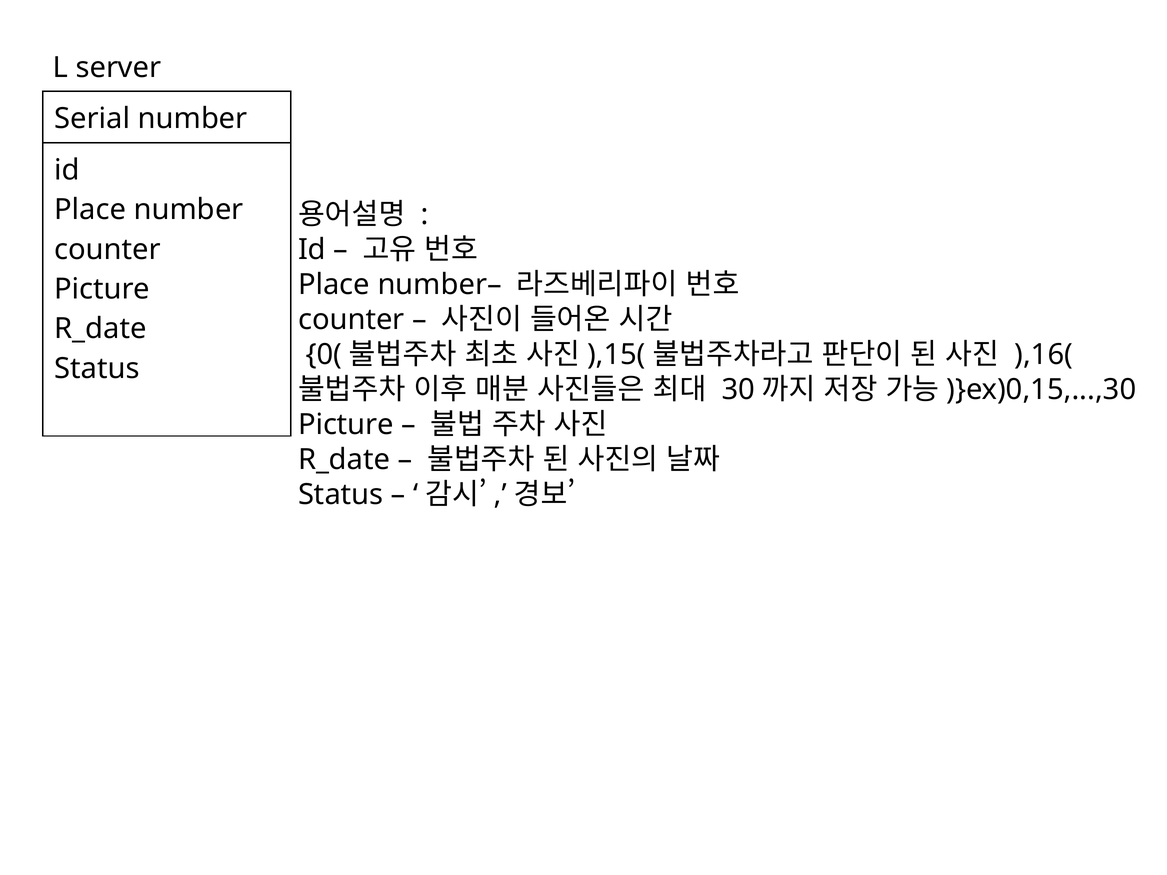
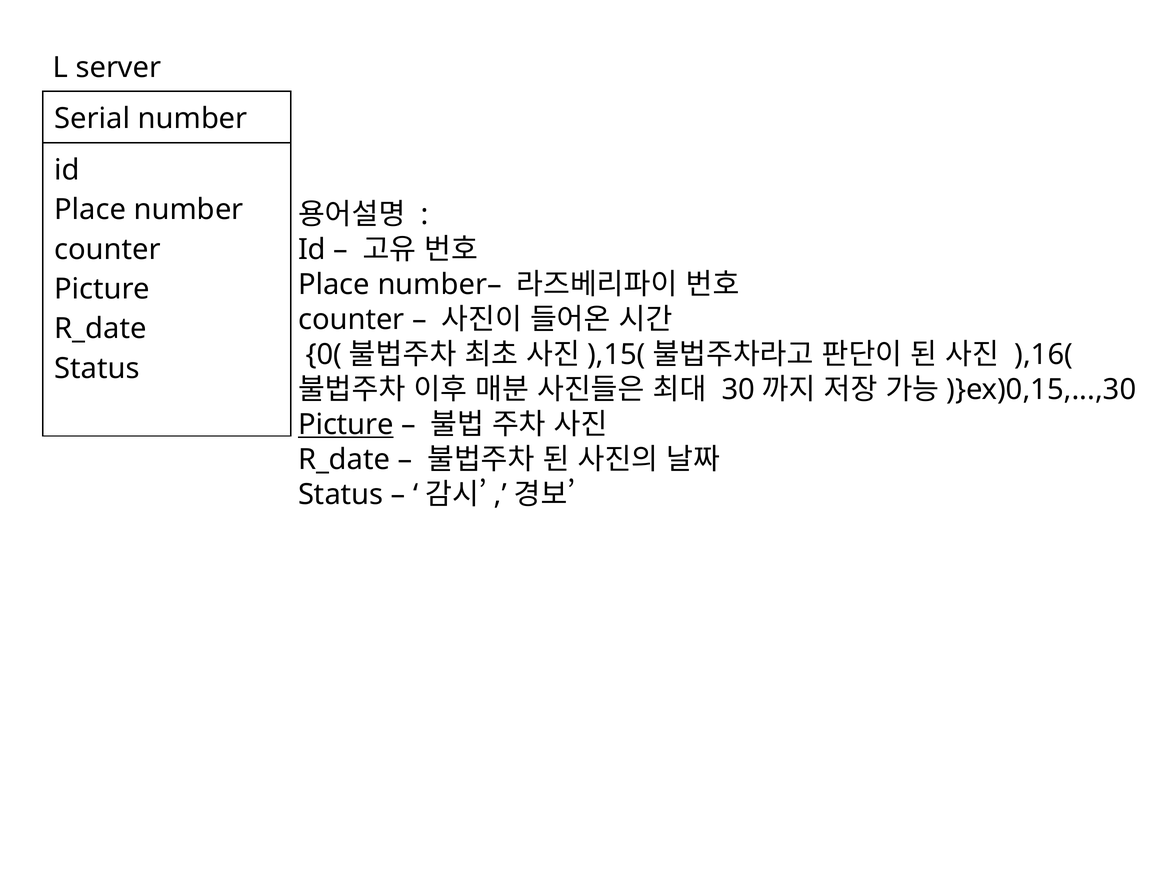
Picture at (346, 425) underline: none -> present
